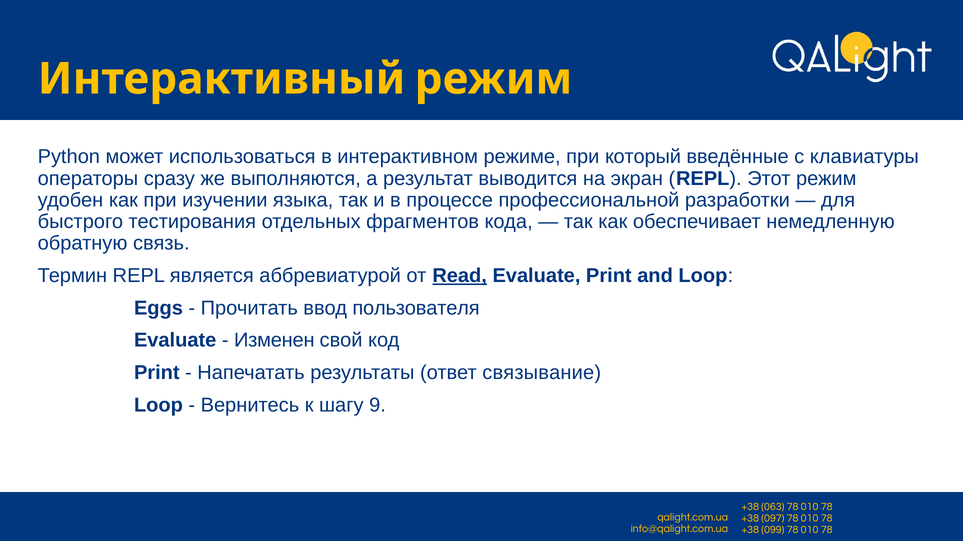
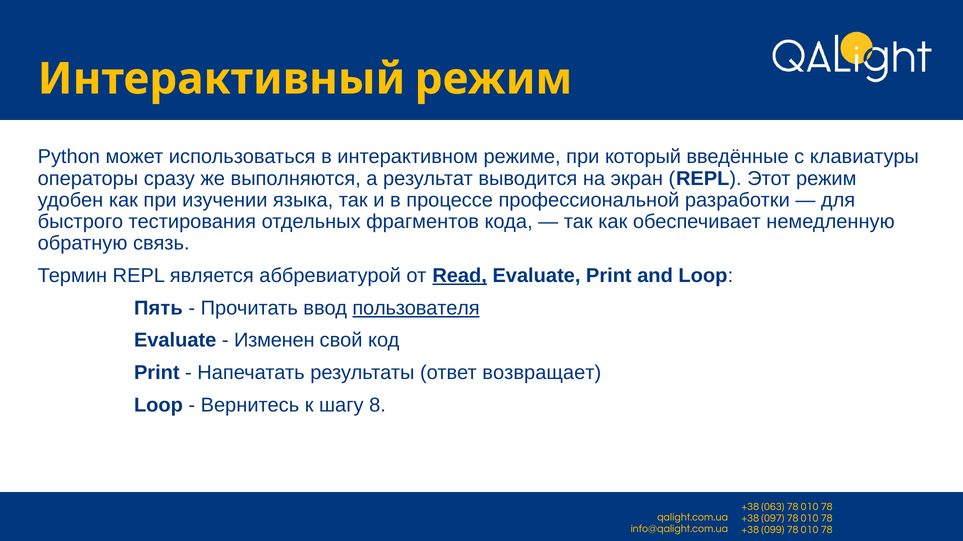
Eggs: Eggs -> Пять
пользователя underline: none -> present
связывание: связывание -> возвращает
9: 9 -> 8
